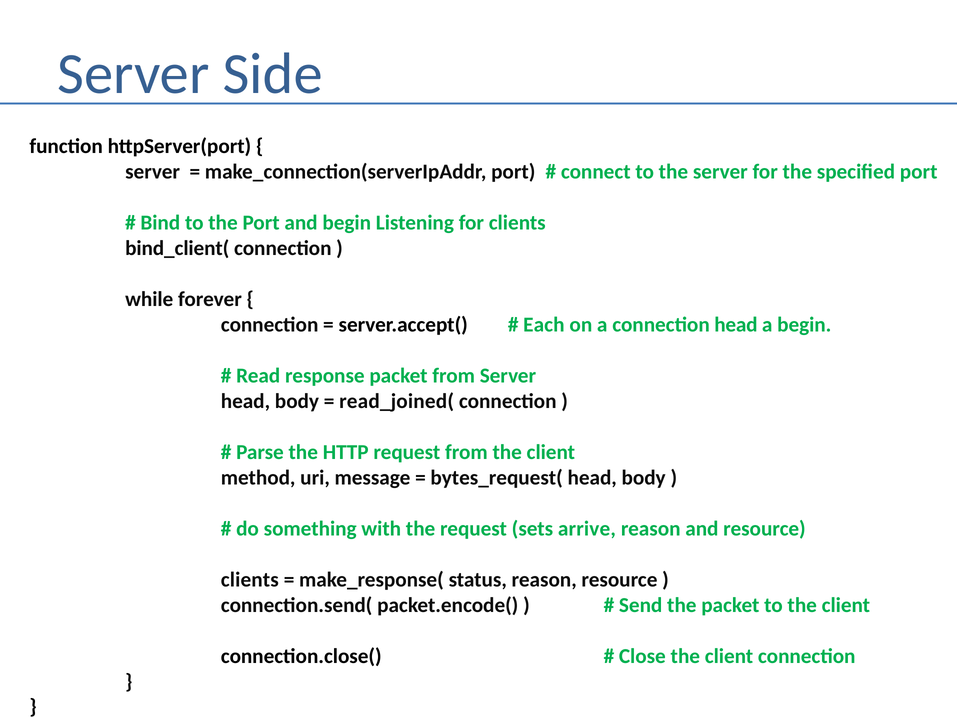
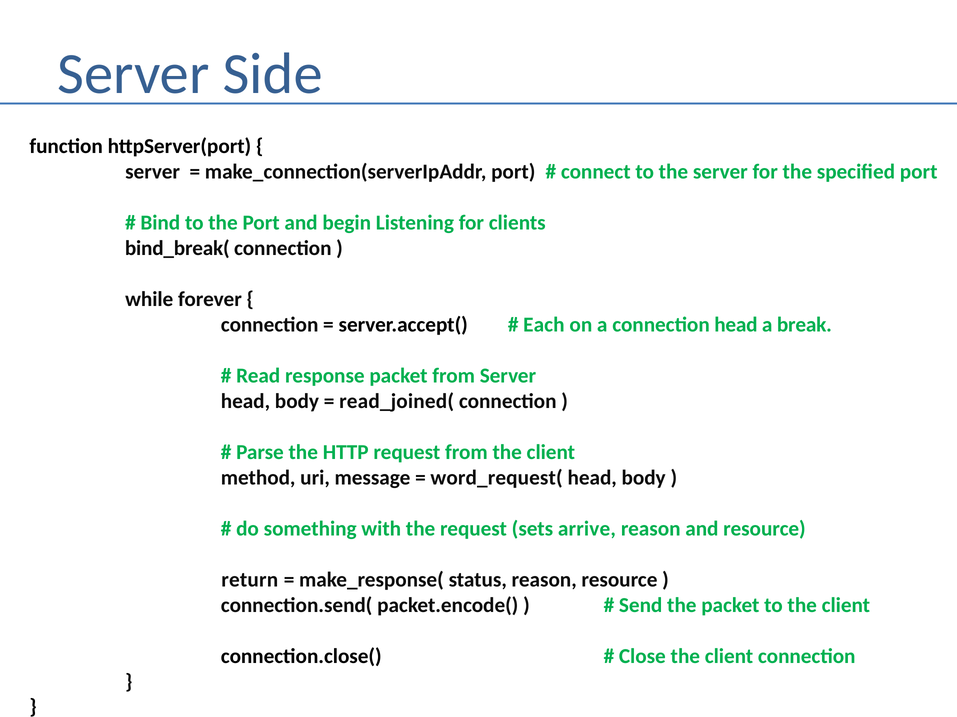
bind_client(: bind_client( -> bind_break(
a begin: begin -> break
bytes_request(: bytes_request( -> word_request(
clients at (250, 580): clients -> return
